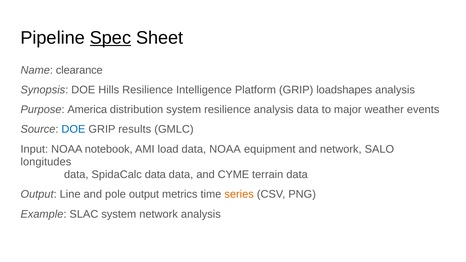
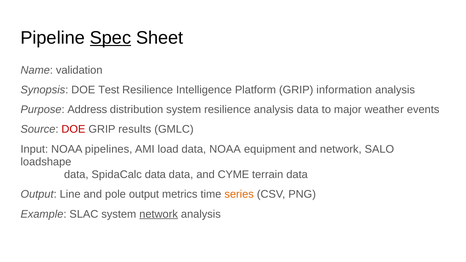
clearance: clearance -> validation
Hills: Hills -> Test
loadshapes: loadshapes -> information
America: America -> Address
DOE at (73, 129) colour: blue -> red
notebook: notebook -> pipelines
longitudes: longitudes -> loadshape
network at (159, 214) underline: none -> present
